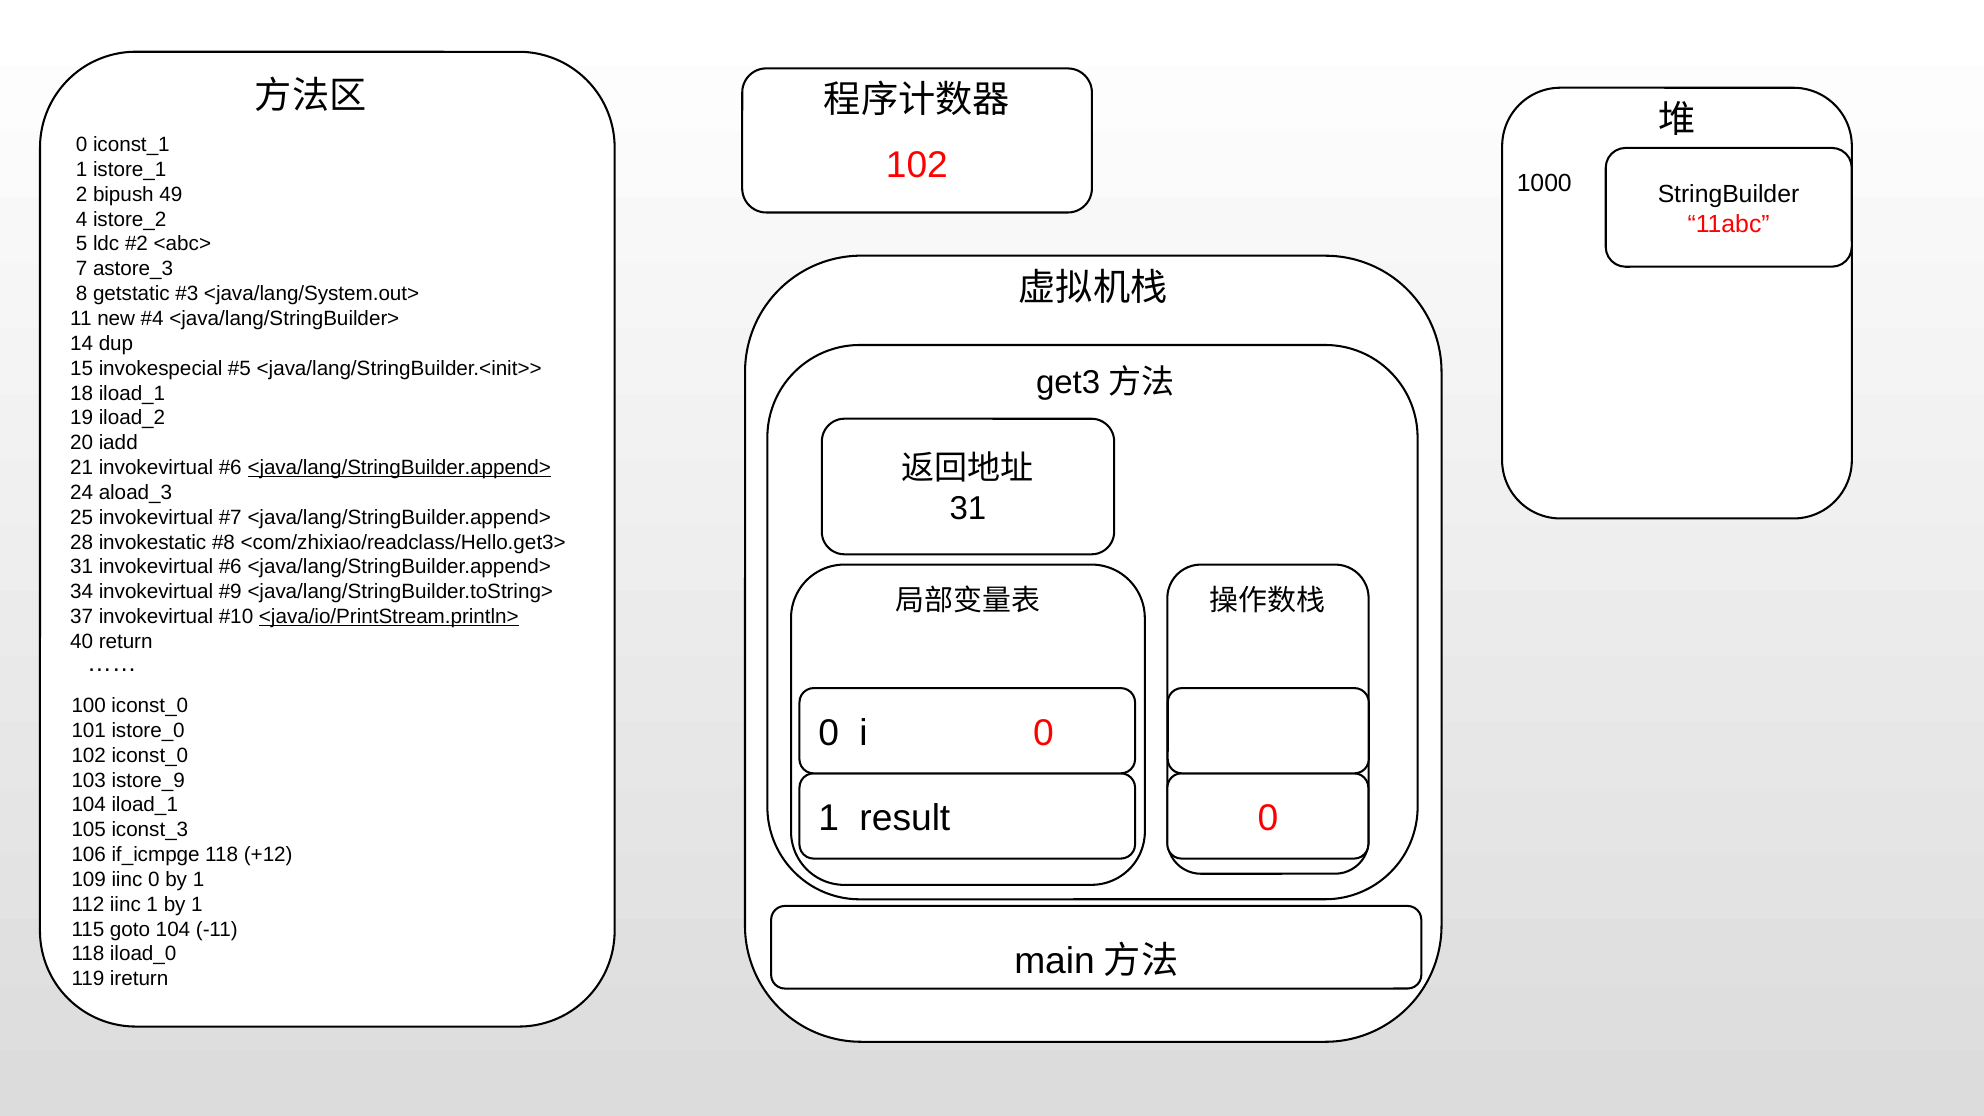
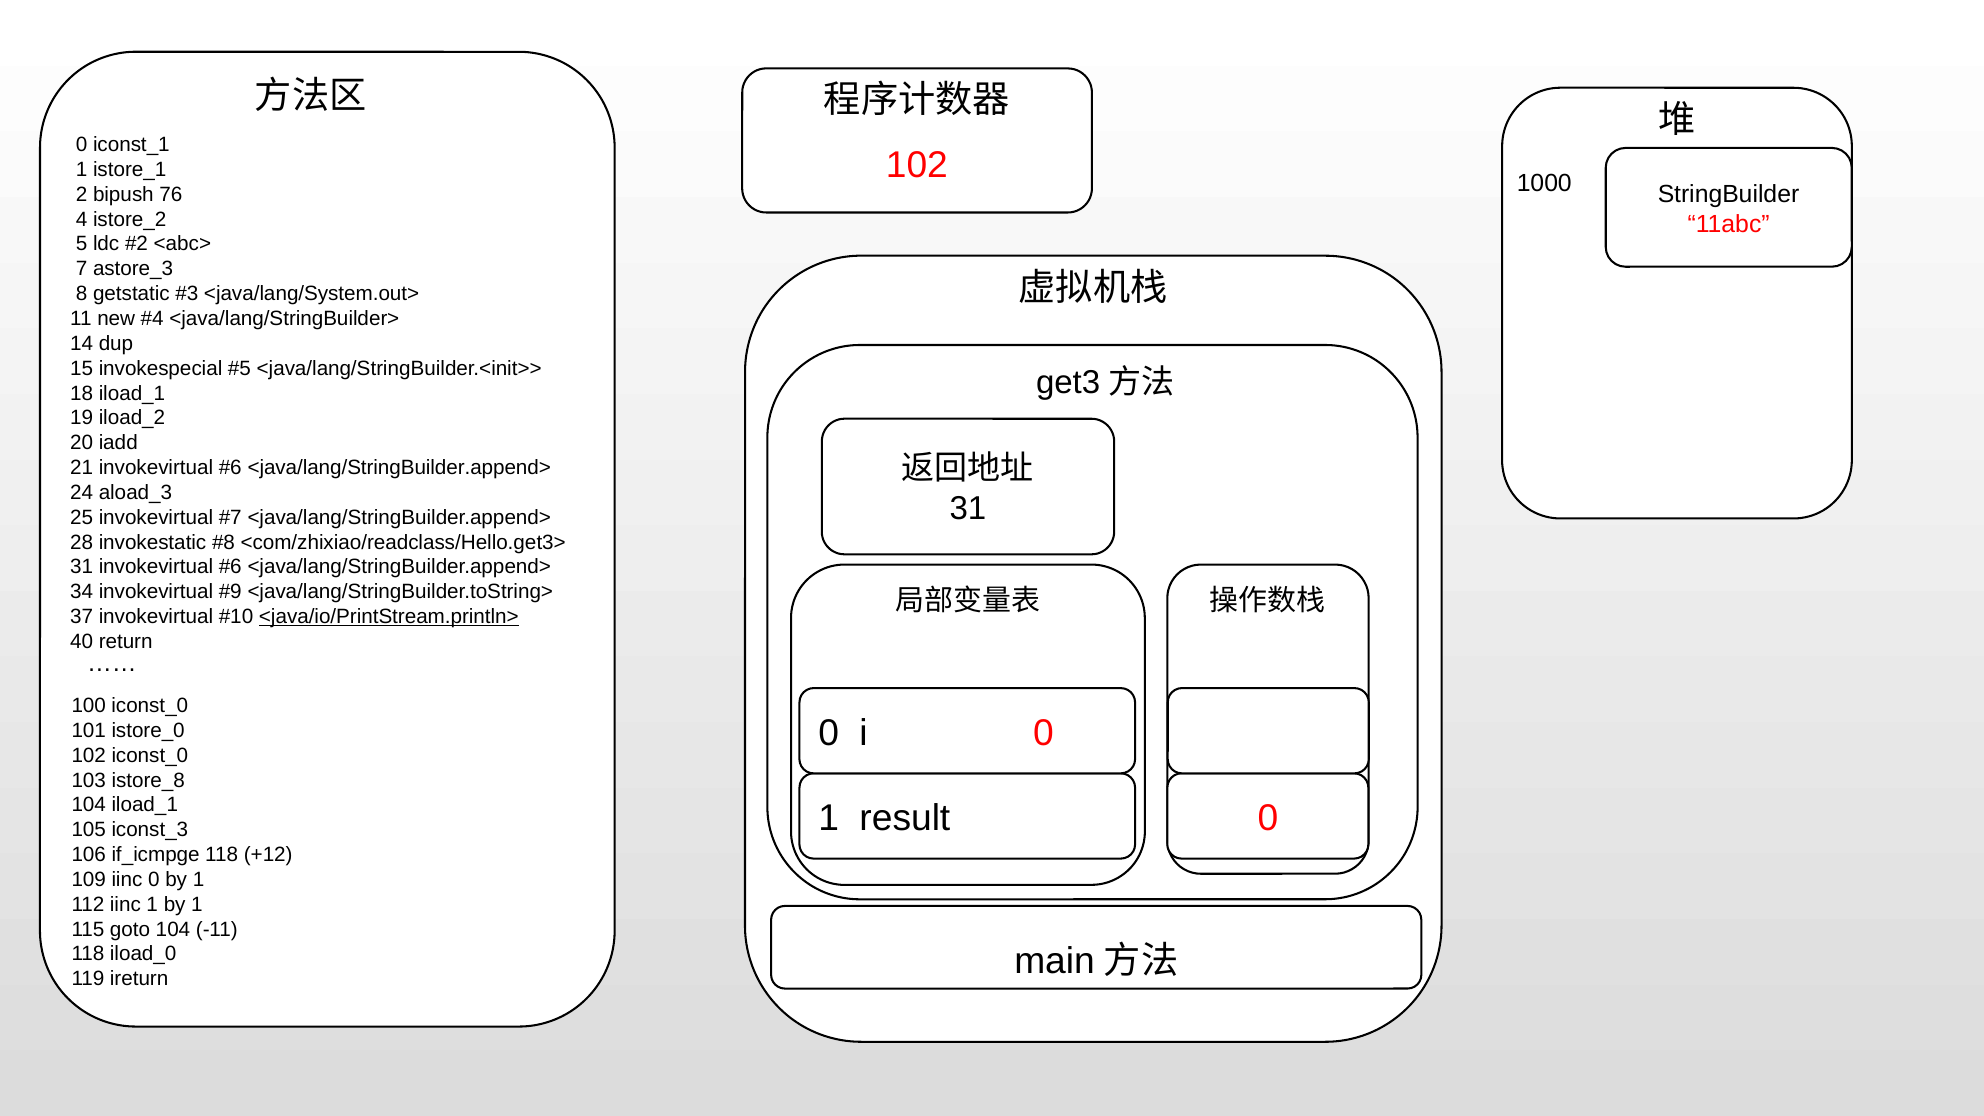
49: 49 -> 76
<java/lang/StringBuilder.append> at (399, 468) underline: present -> none
istore_9: istore_9 -> istore_8
